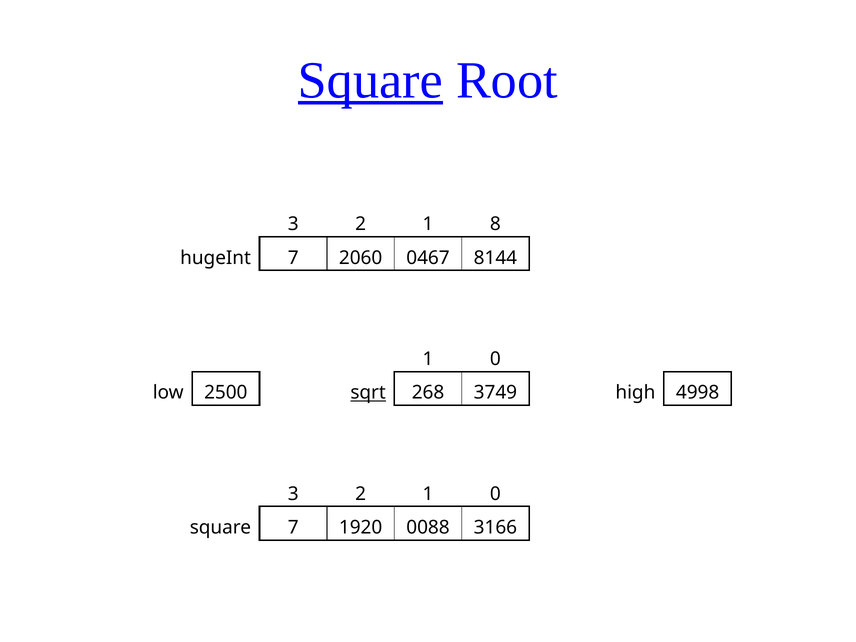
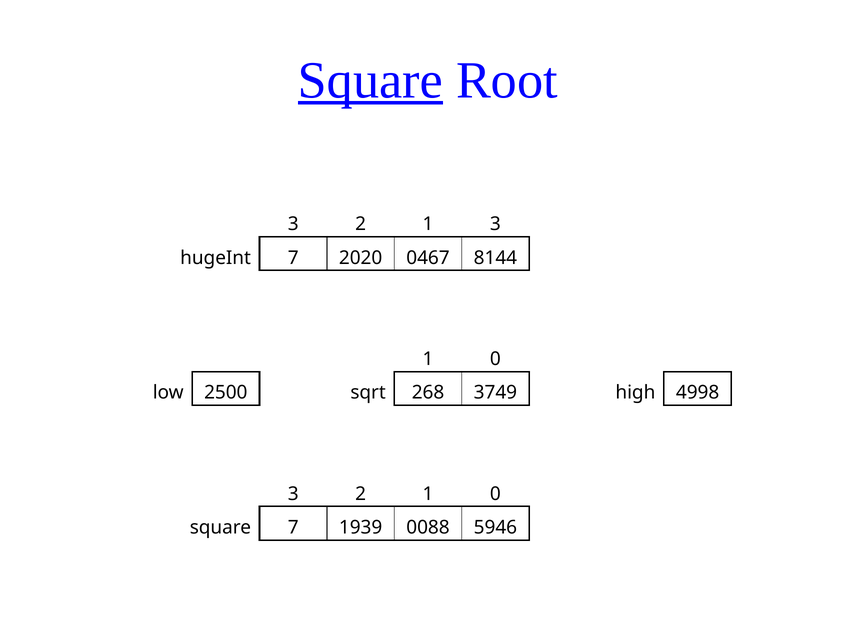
1 8: 8 -> 3
2060: 2060 -> 2020
sqrt underline: present -> none
1920: 1920 -> 1939
3166: 3166 -> 5946
